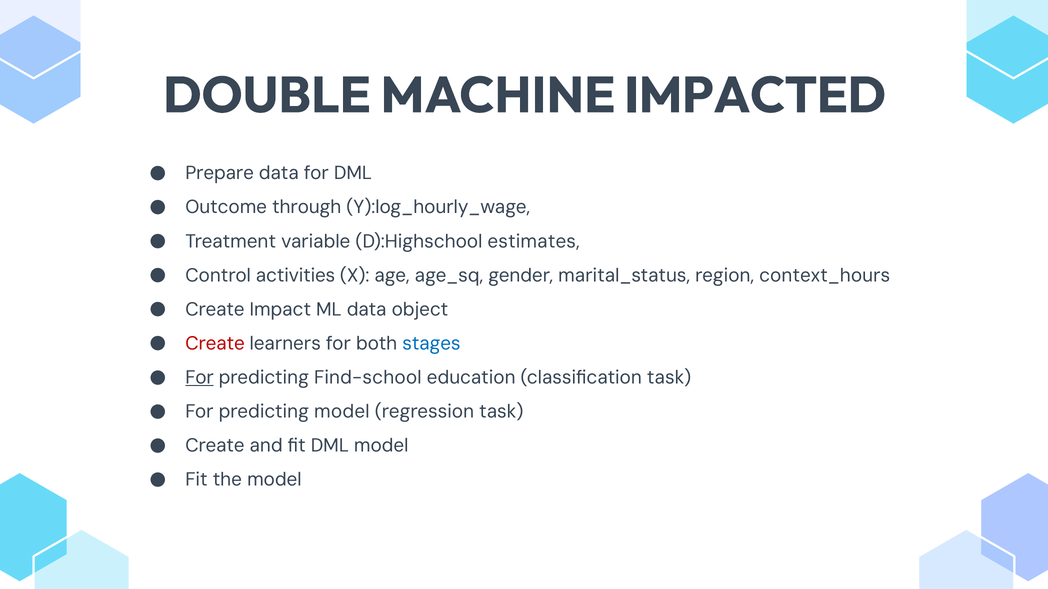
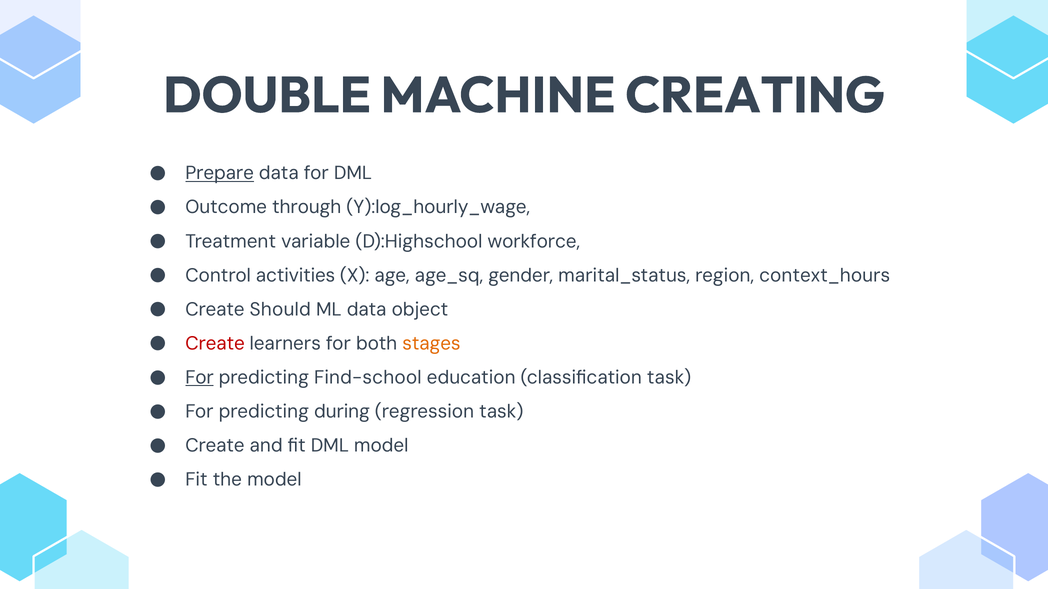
IMPACTED: IMPACTED -> CREATING
Prepare underline: none -> present
estimates: estimates -> workforce
Impact: Impact -> Should
stages colour: blue -> orange
predicting model: model -> during
